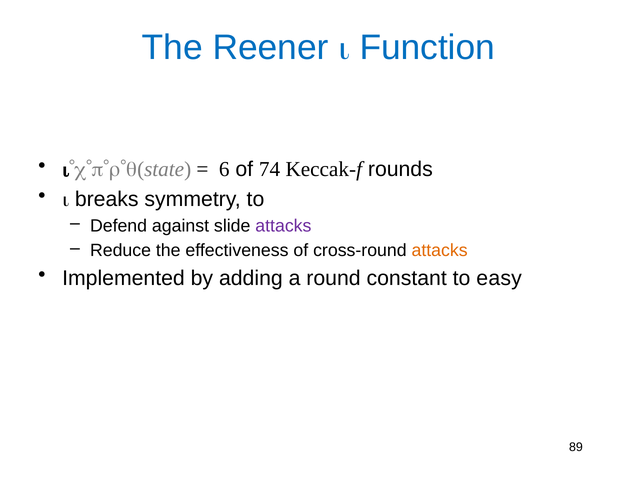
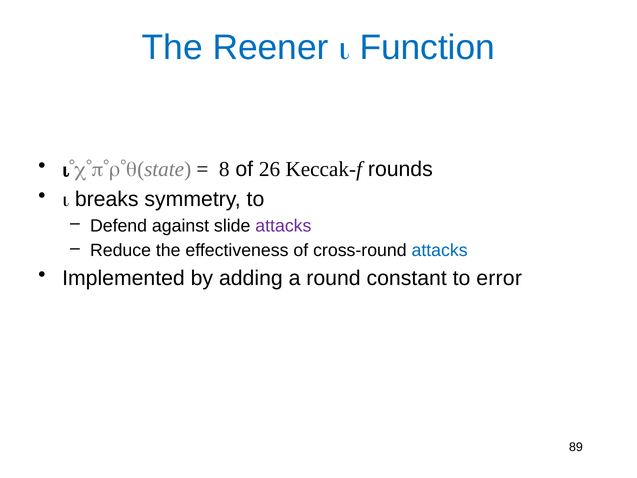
6: 6 -> 8
74: 74 -> 26
attacks at (440, 250) colour: orange -> blue
easy: easy -> error
